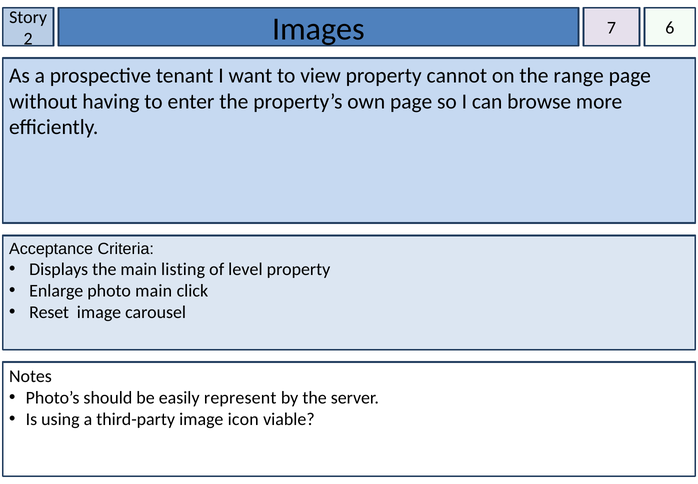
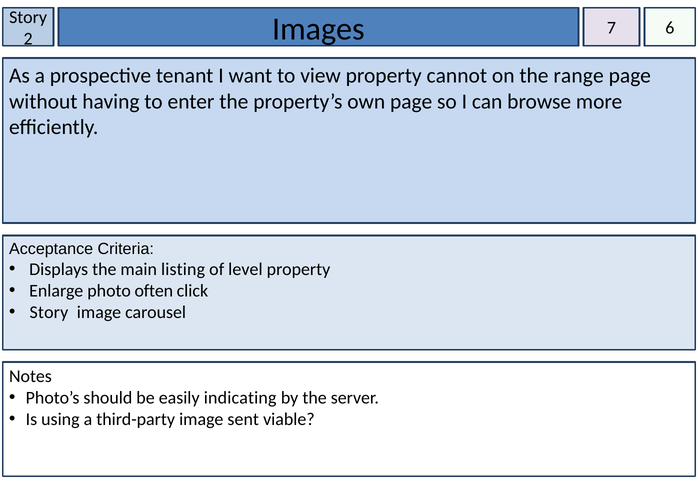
photo main: main -> often
Reset at (49, 312): Reset -> Story
represent: represent -> indicating
icon: icon -> sent
